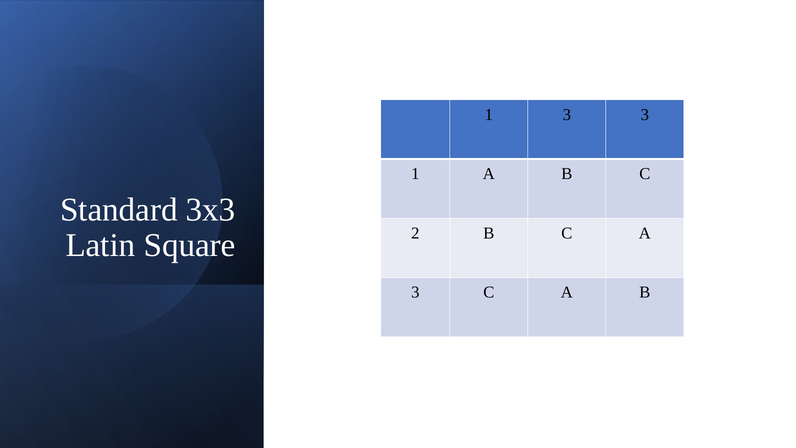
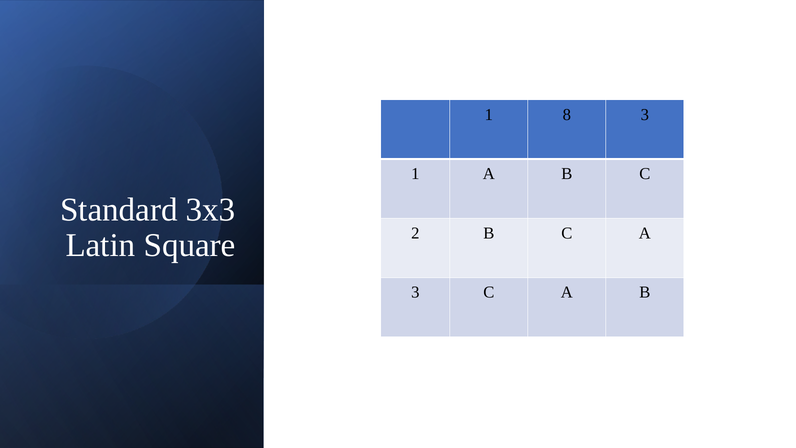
1 3: 3 -> 8
